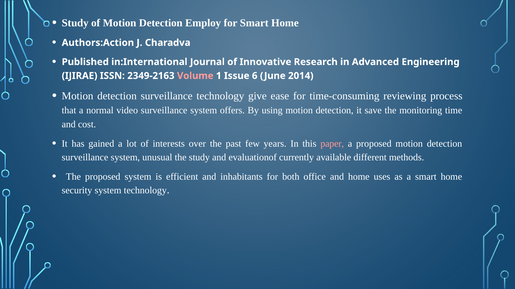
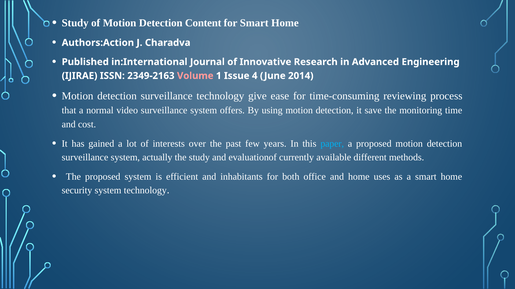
Employ: Employ -> Content
6: 6 -> 4
paper colour: pink -> light blue
unusual: unusual -> actually
